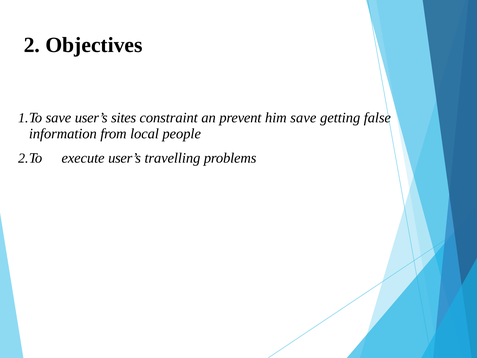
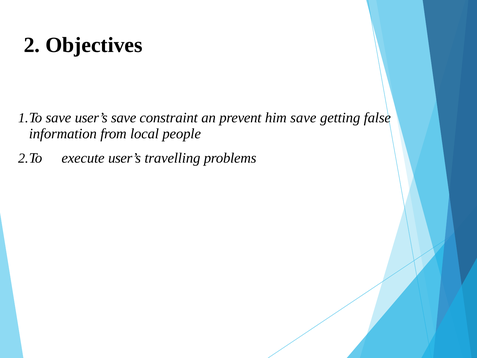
user’s sites: sites -> save
